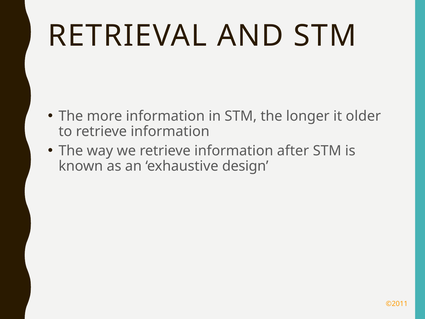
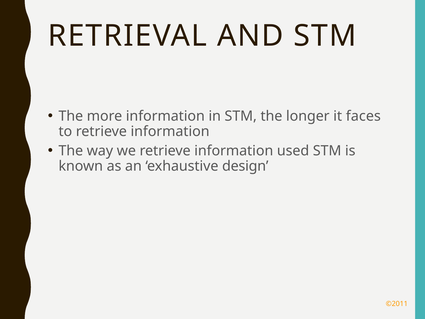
older: older -> faces
after: after -> used
